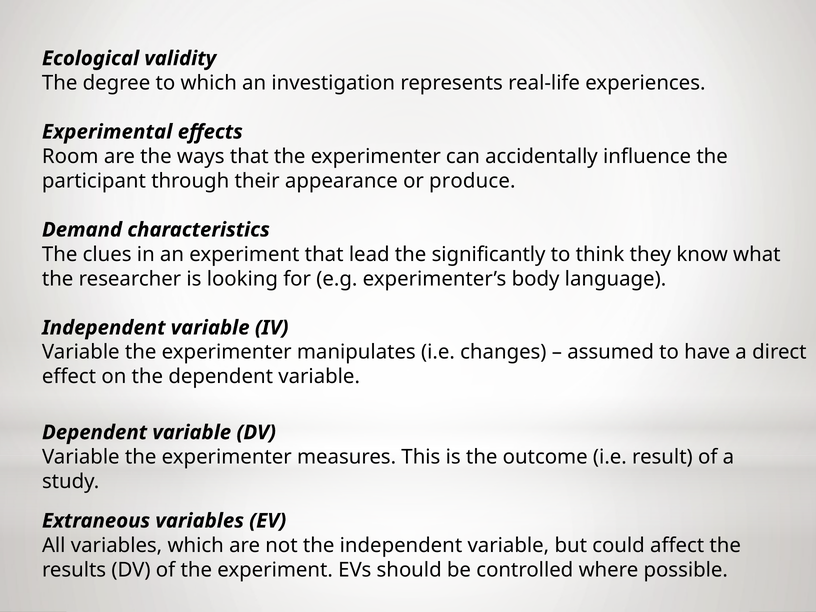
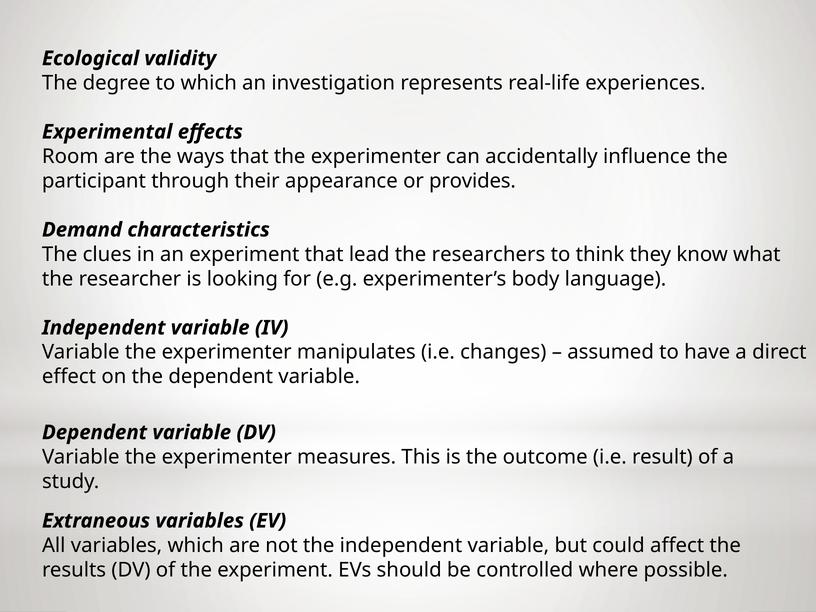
produce: produce -> provides
significantly: significantly -> researchers
